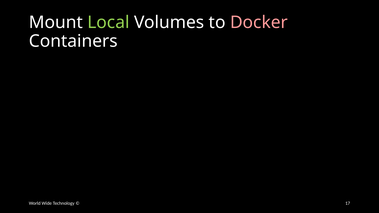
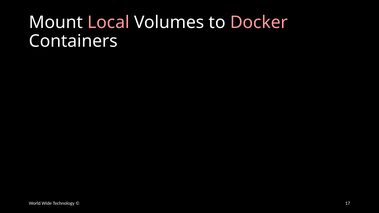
Local colour: light green -> pink
